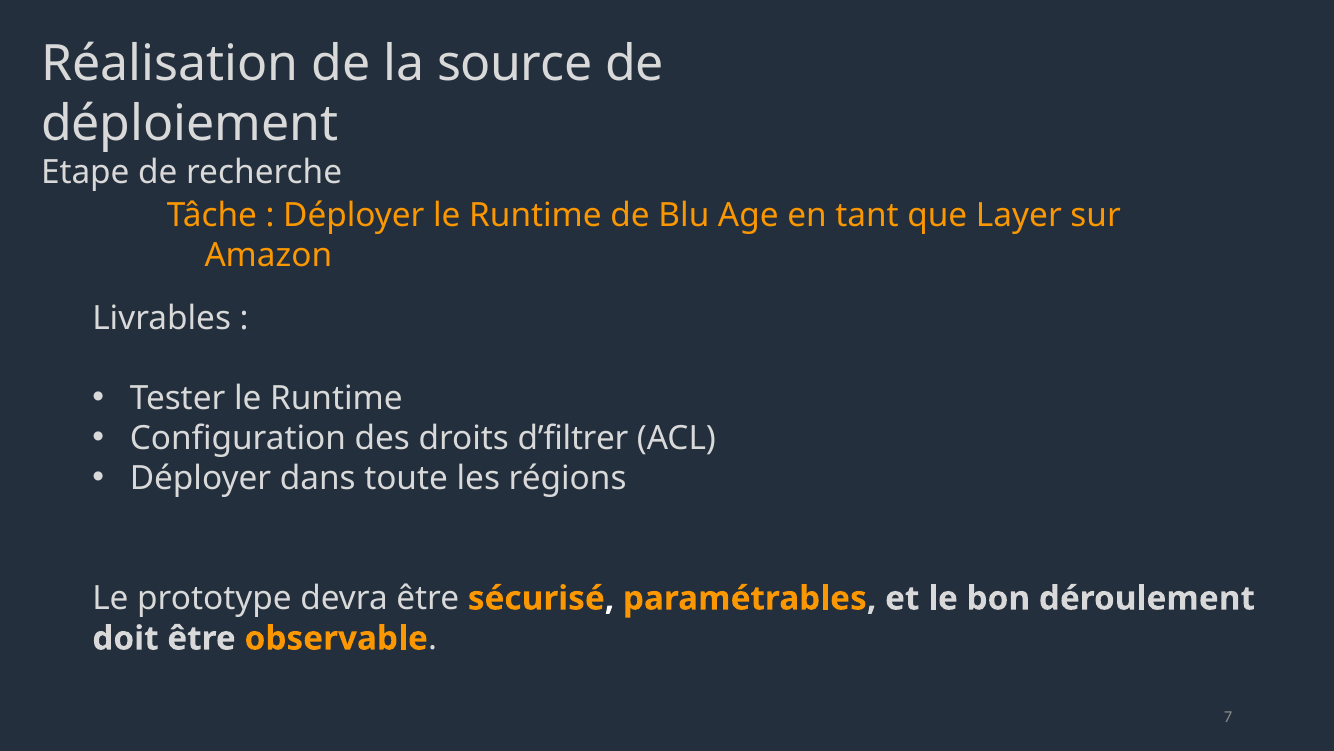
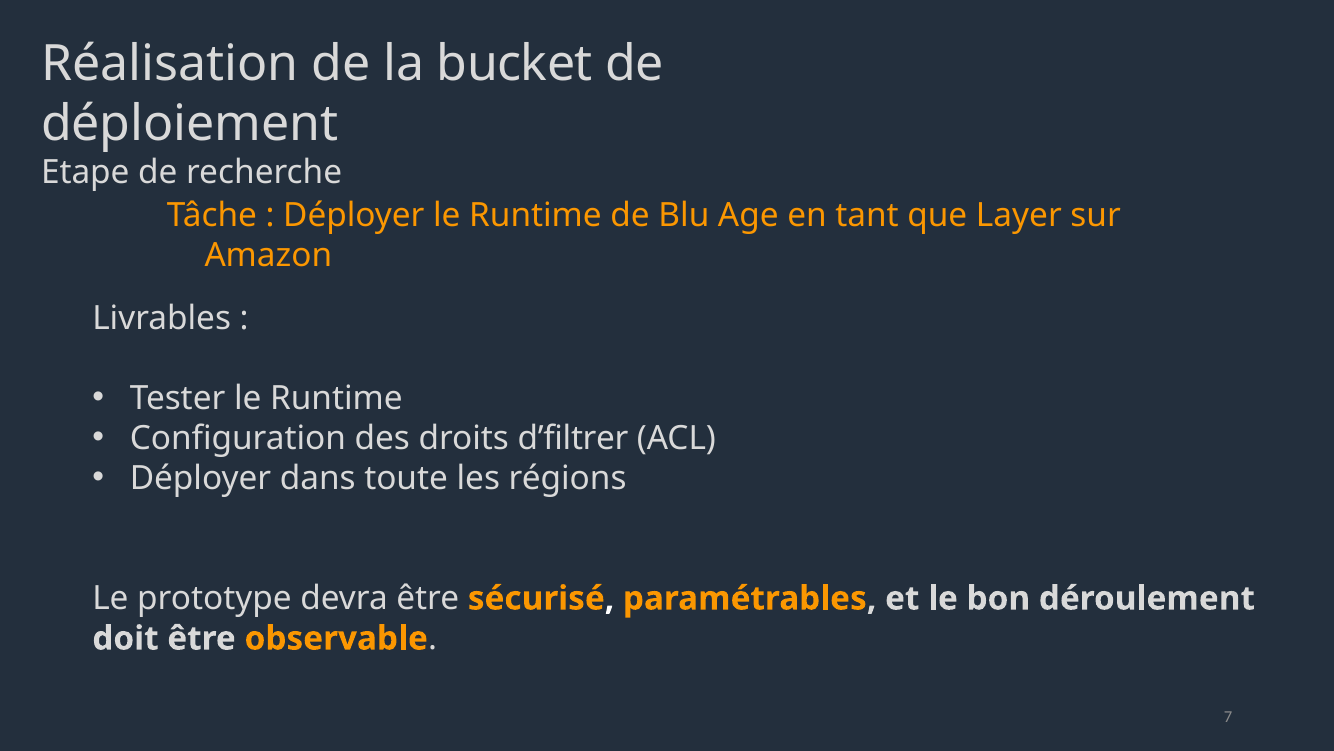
source: source -> bucket
